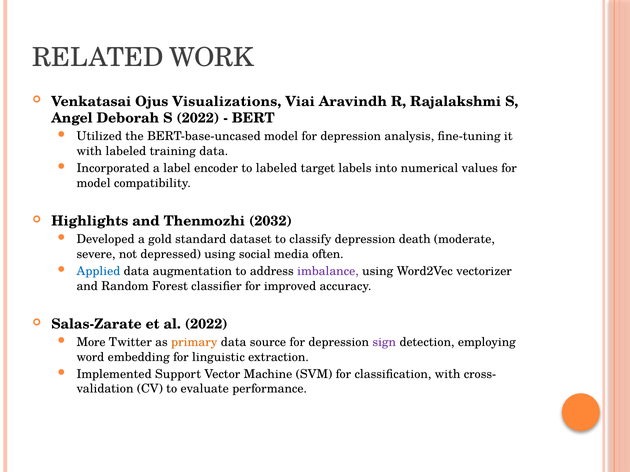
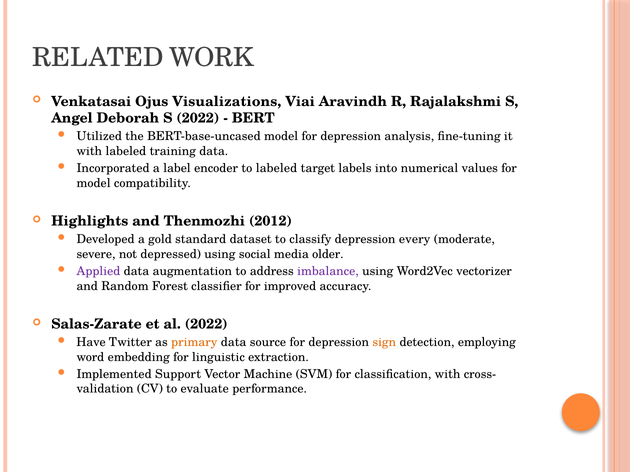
2032: 2032 -> 2012
death: death -> every
often: often -> older
Applied colour: blue -> purple
More: More -> Have
sign colour: purple -> orange
